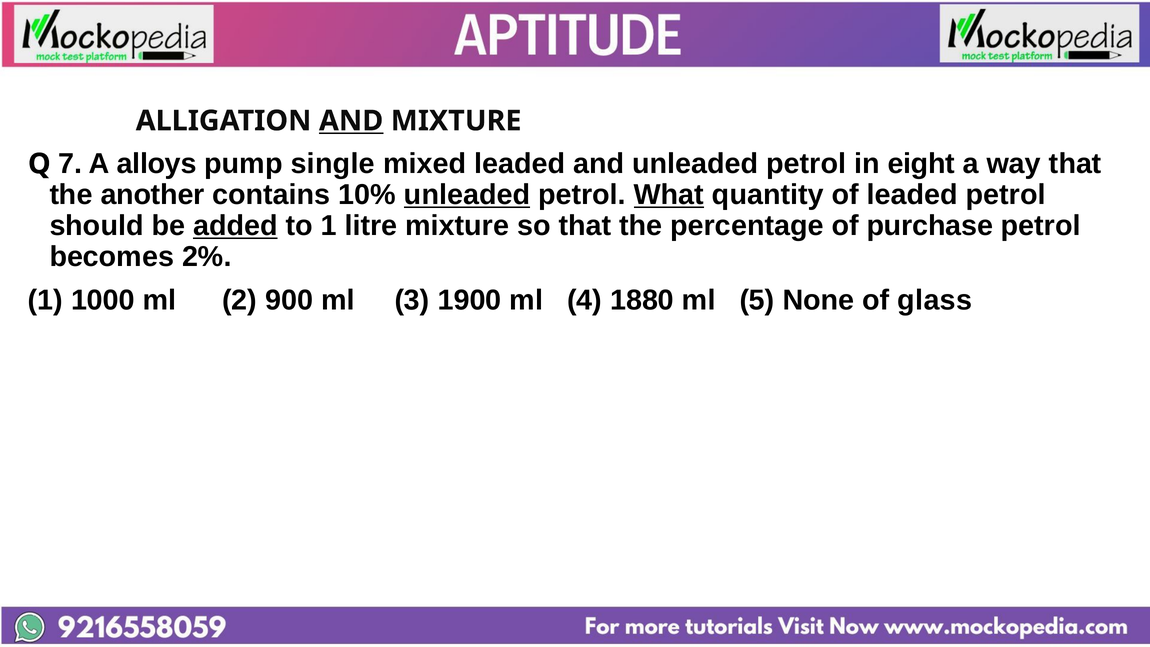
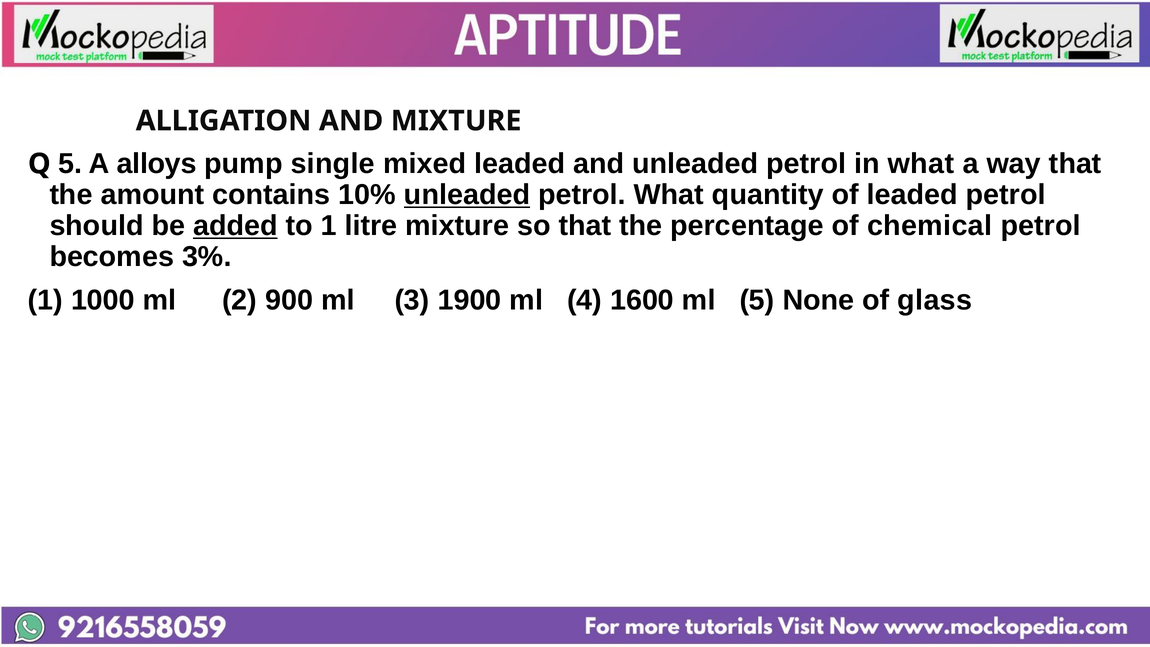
AND at (351, 121) underline: present -> none
Q 7: 7 -> 5
in eight: eight -> what
another: another -> amount
What at (669, 195) underline: present -> none
purchase: purchase -> chemical
2%: 2% -> 3%
1880: 1880 -> 1600
